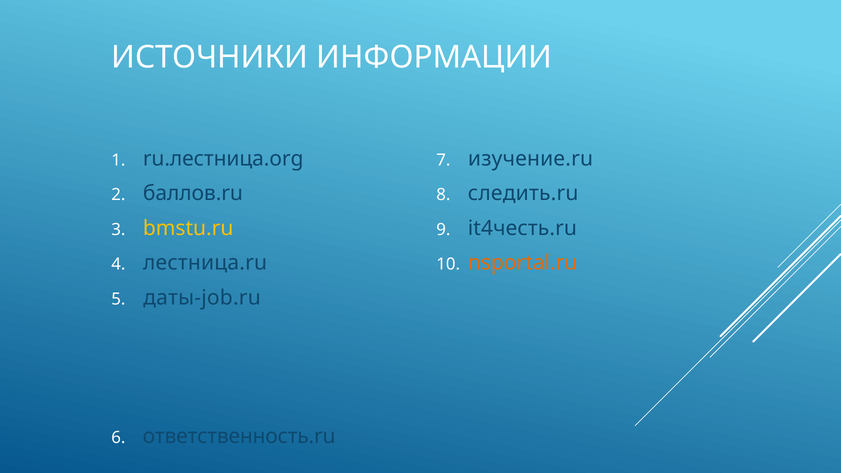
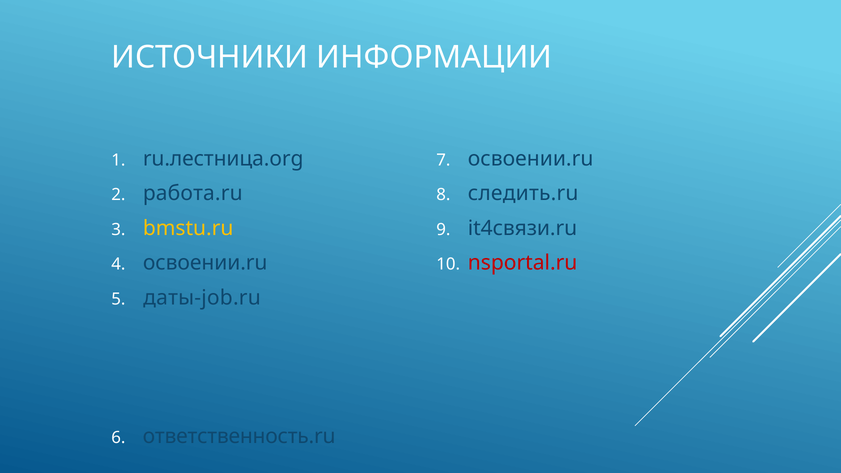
изучение.ru at (531, 159): изучение.ru -> освоении.ru
баллов.ru: баллов.ru -> работа.ru
it4честь.ru: it4честь.ru -> it4связи.ru
лестница.ru at (205, 263): лестница.ru -> освоении.ru
nsportal.ru colour: orange -> red
